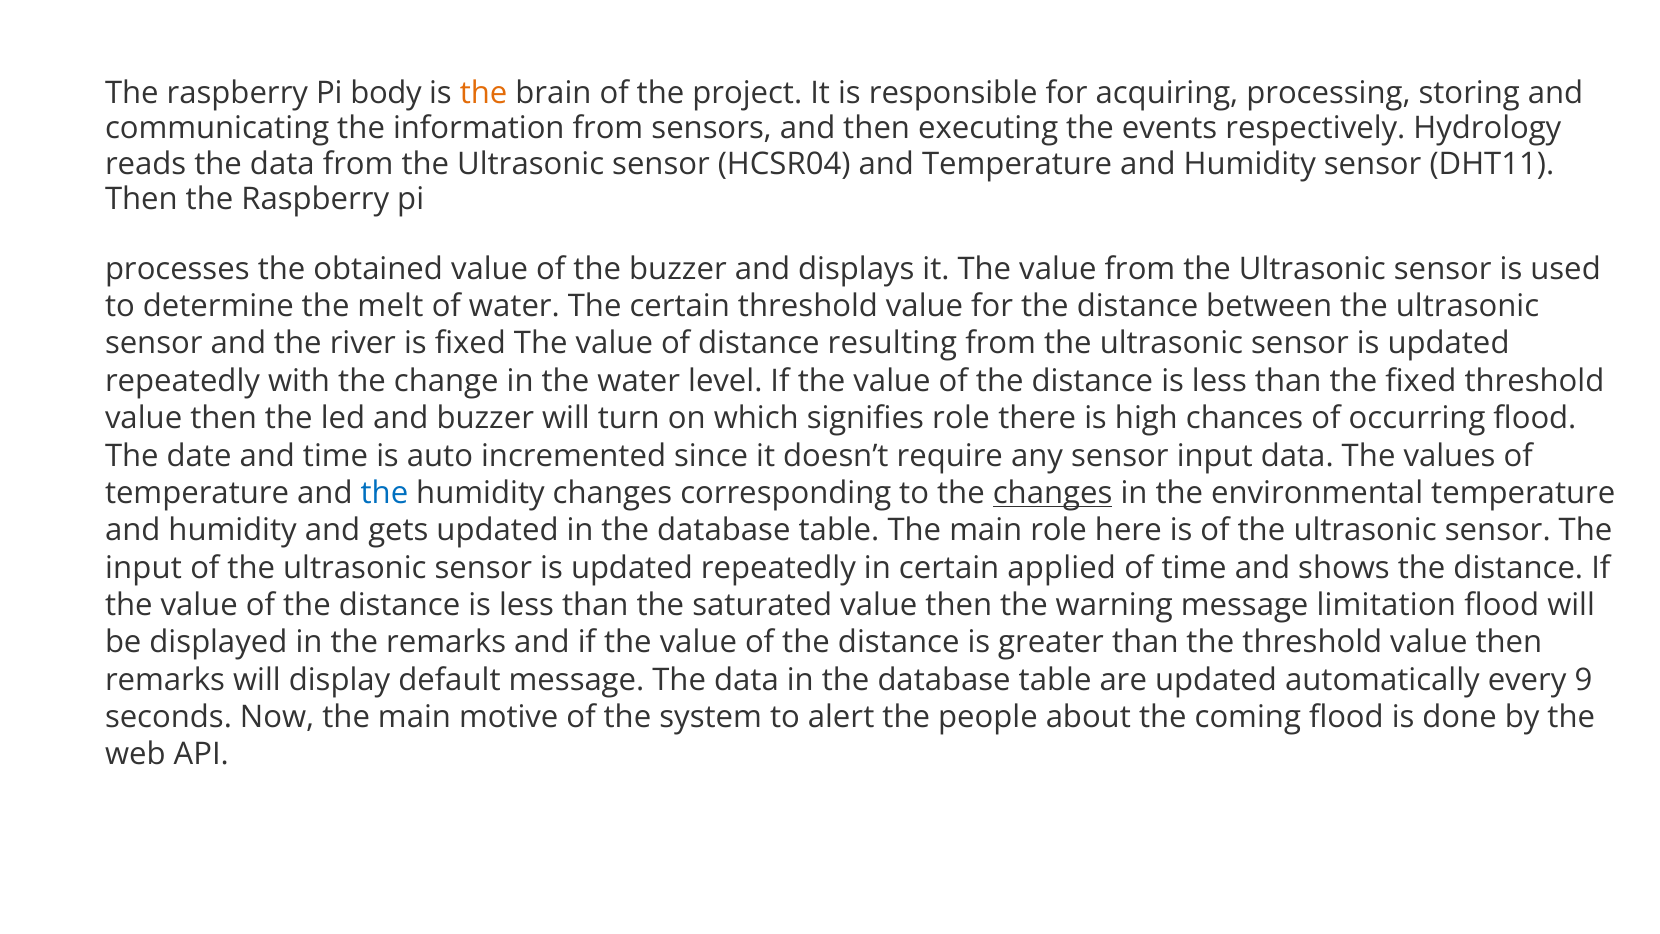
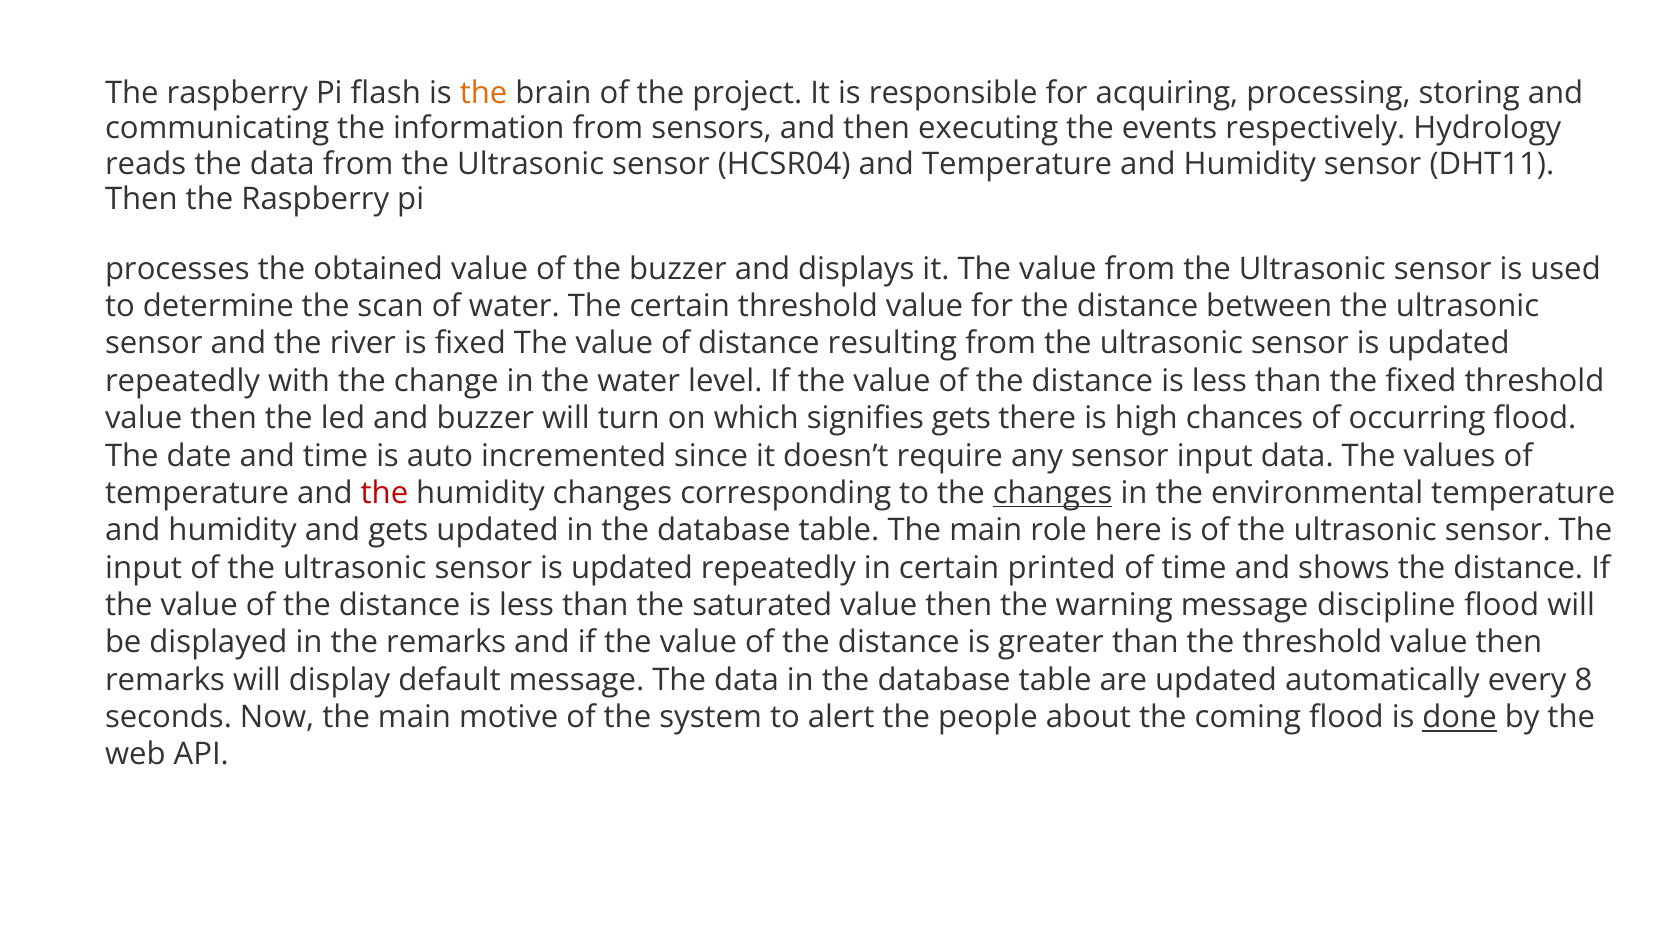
body: body -> flash
melt: melt -> scan
signifies role: role -> gets
the at (384, 493) colour: blue -> red
applied: applied -> printed
limitation: limitation -> discipline
9: 9 -> 8
done underline: none -> present
